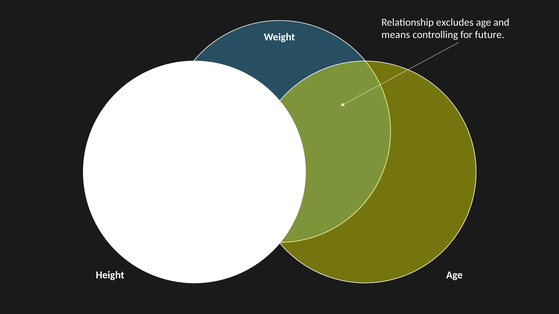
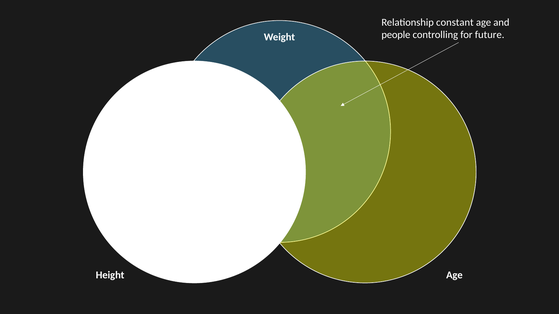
Relationship excludes: excludes -> constant
means at (396, 35): means -> people
